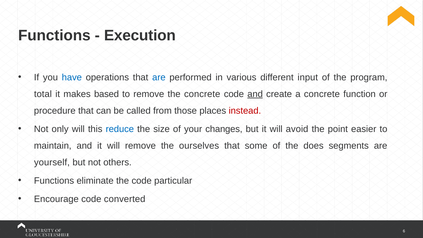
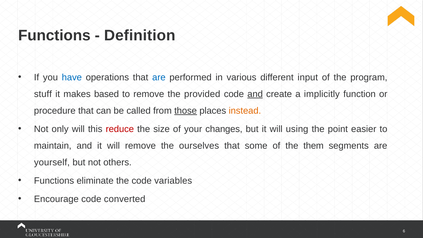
Execution: Execution -> Definition
total: total -> stuff
the concrete: concrete -> provided
a concrete: concrete -> implicitly
those underline: none -> present
instead colour: red -> orange
reduce colour: blue -> red
avoid: avoid -> using
does: does -> them
particular: particular -> variables
